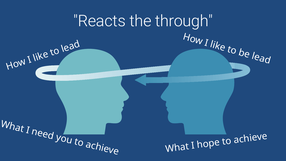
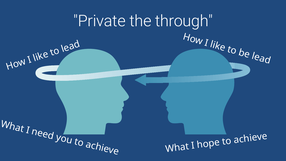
Reacts: Reacts -> Private
